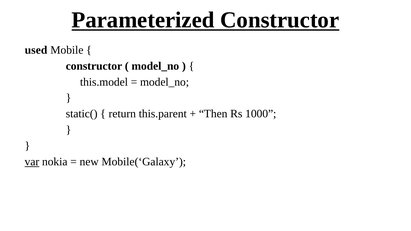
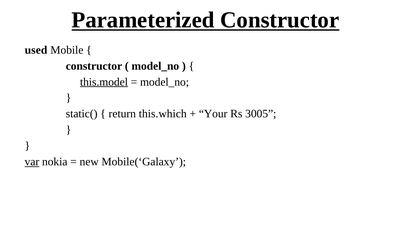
this.model underline: none -> present
this.parent: this.parent -> this.which
Then: Then -> Your
1000: 1000 -> 3005
